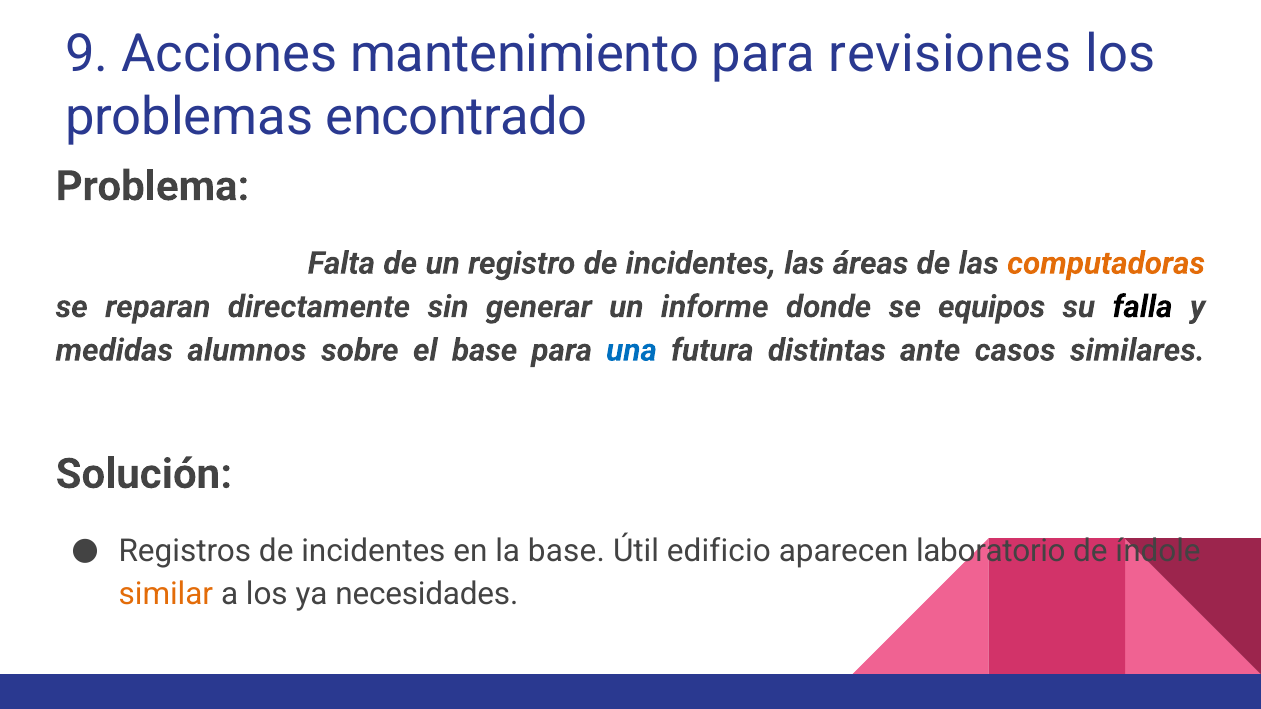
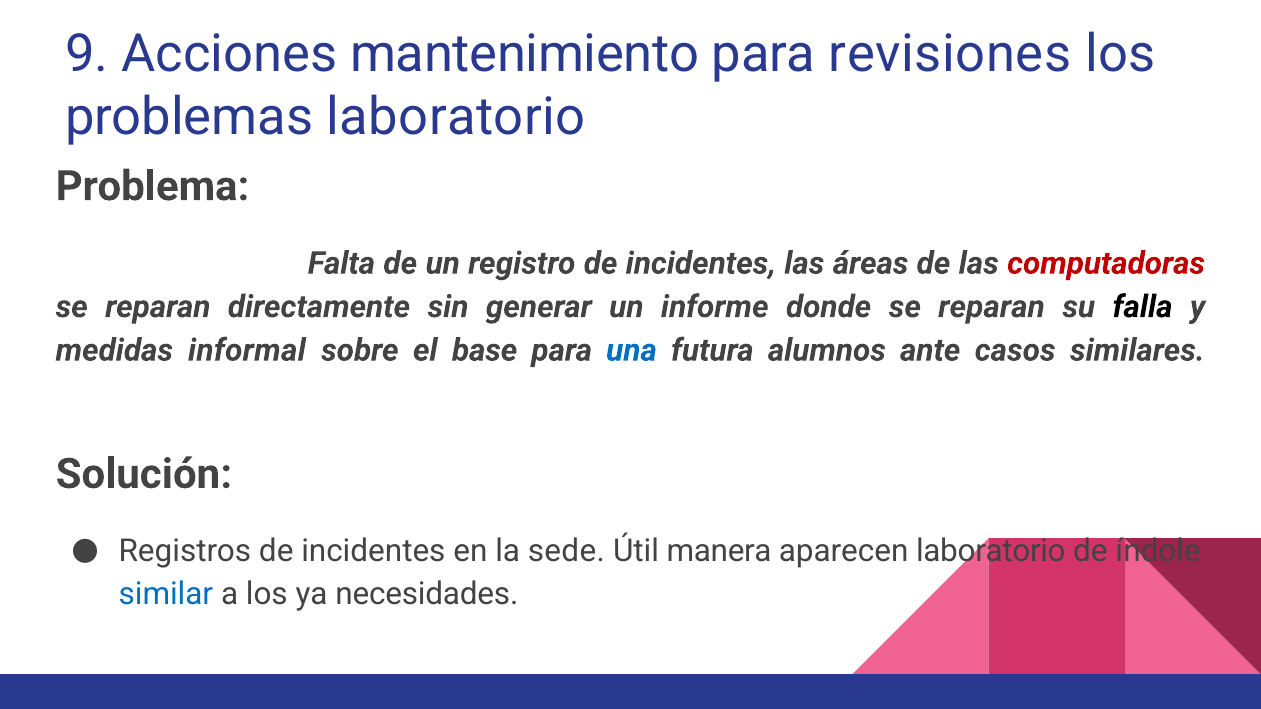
problemas encontrado: encontrado -> laboratorio
computadoras colour: orange -> red
donde se equipos: equipos -> reparan
alumnos: alumnos -> informal
distintas: distintas -> alumnos
la base: base -> sede
edificio: edificio -> manera
similar colour: orange -> blue
